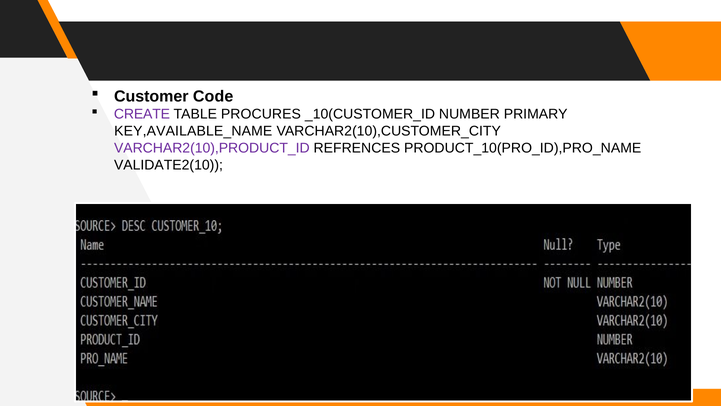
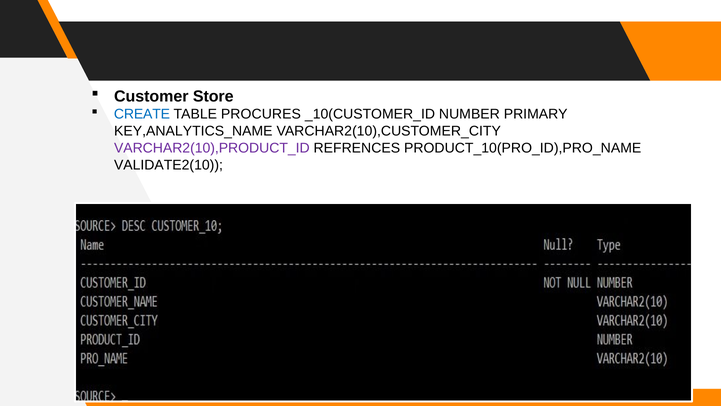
Code: Code -> Store
CREATE colour: purple -> blue
KEY,AVAILABLE_NAME: KEY,AVAILABLE_NAME -> KEY,ANALYTICS_NAME
